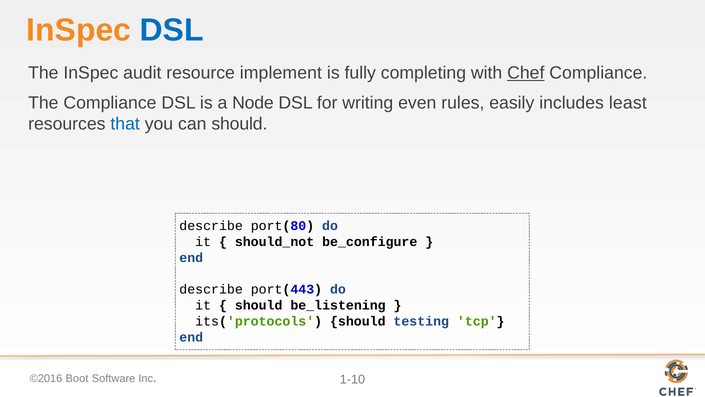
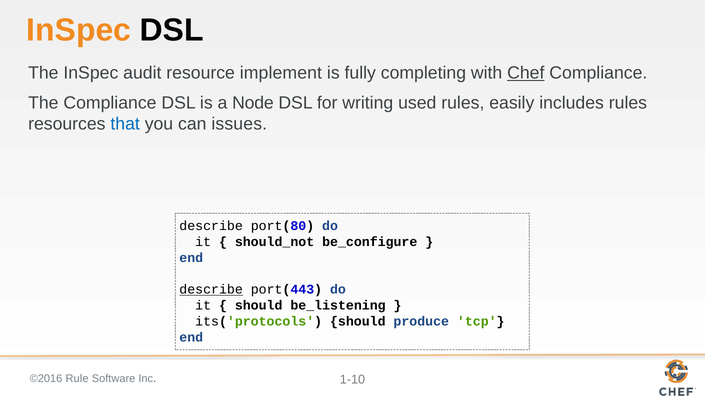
DSL at (172, 30) colour: blue -> black
even: even -> used
includes least: least -> rules
can should: should -> issues
describe at (211, 289) underline: none -> present
testing: testing -> produce
Boot: Boot -> Rule
